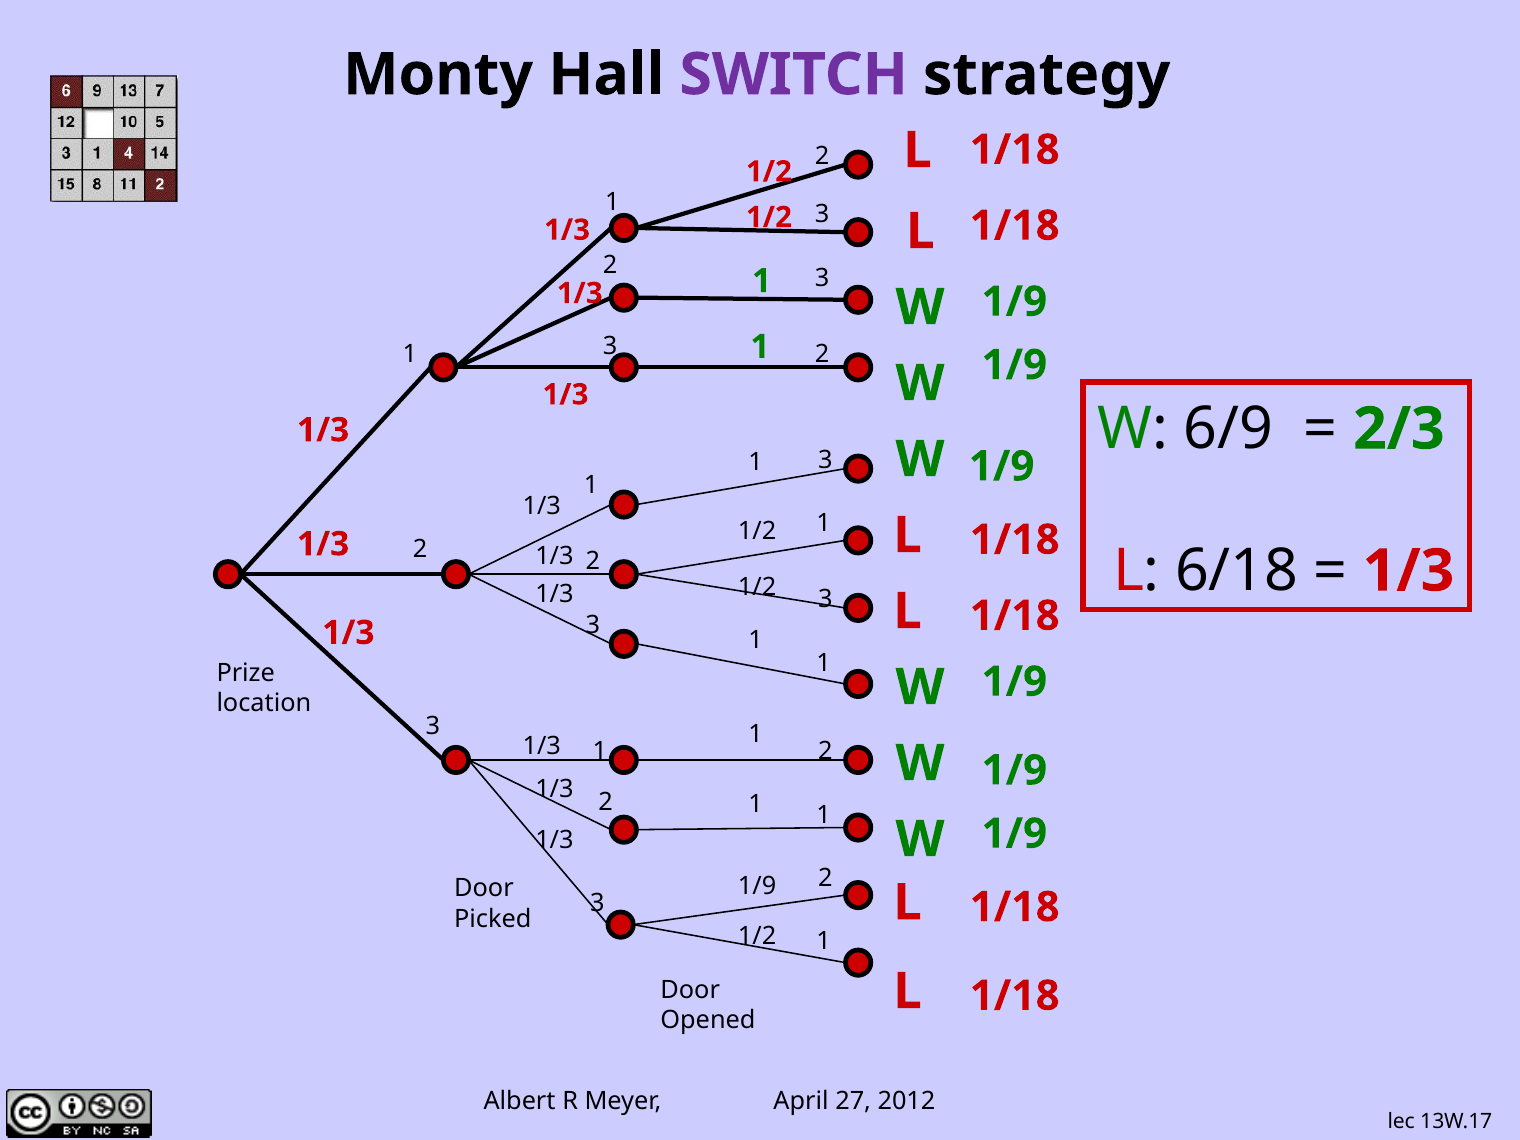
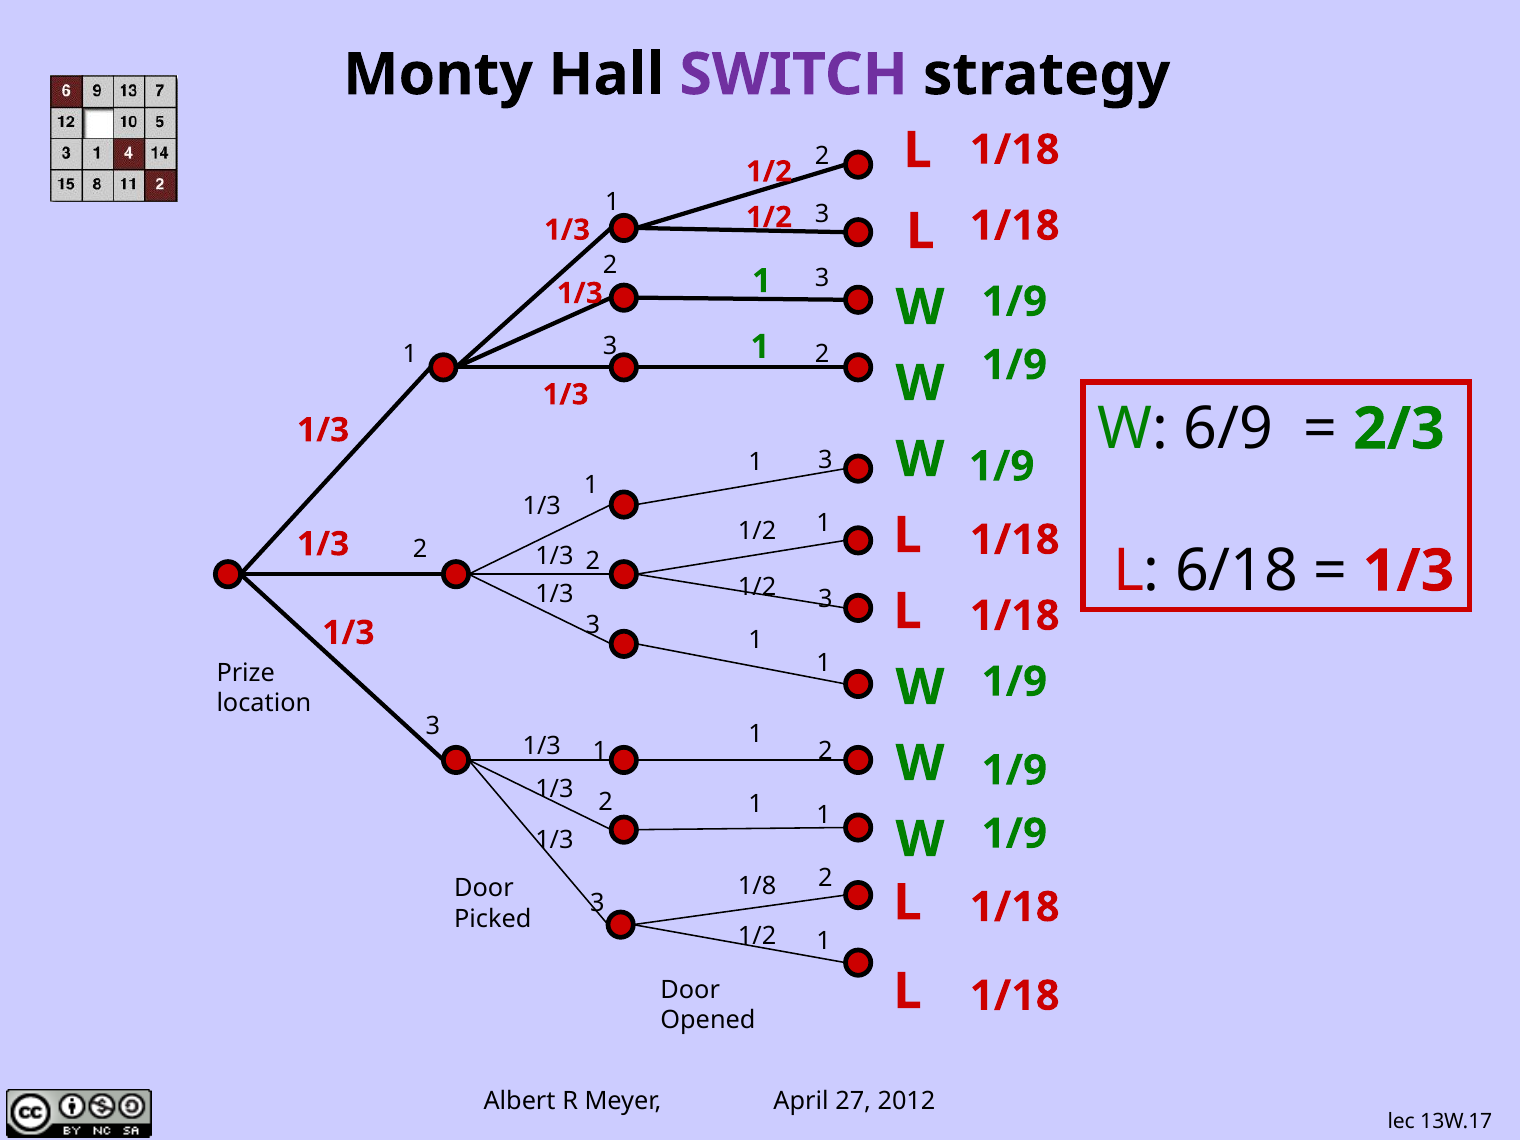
1/9 at (757, 886): 1/9 -> 1/8
